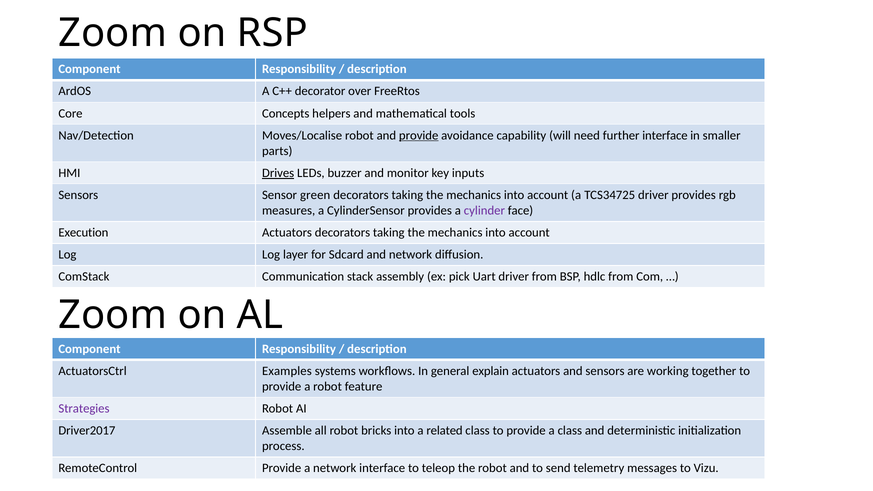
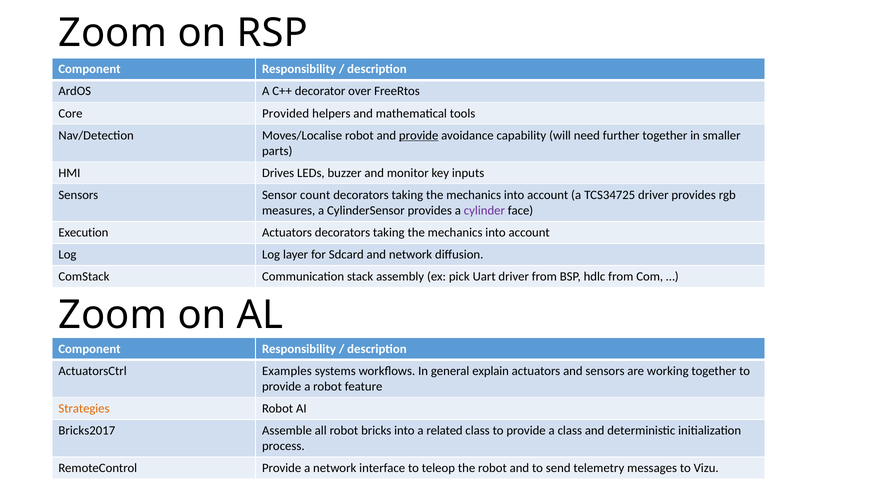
Concepts: Concepts -> Provided
further interface: interface -> together
Drives underline: present -> none
green: green -> count
Strategies colour: purple -> orange
Driver2017: Driver2017 -> Bricks2017
